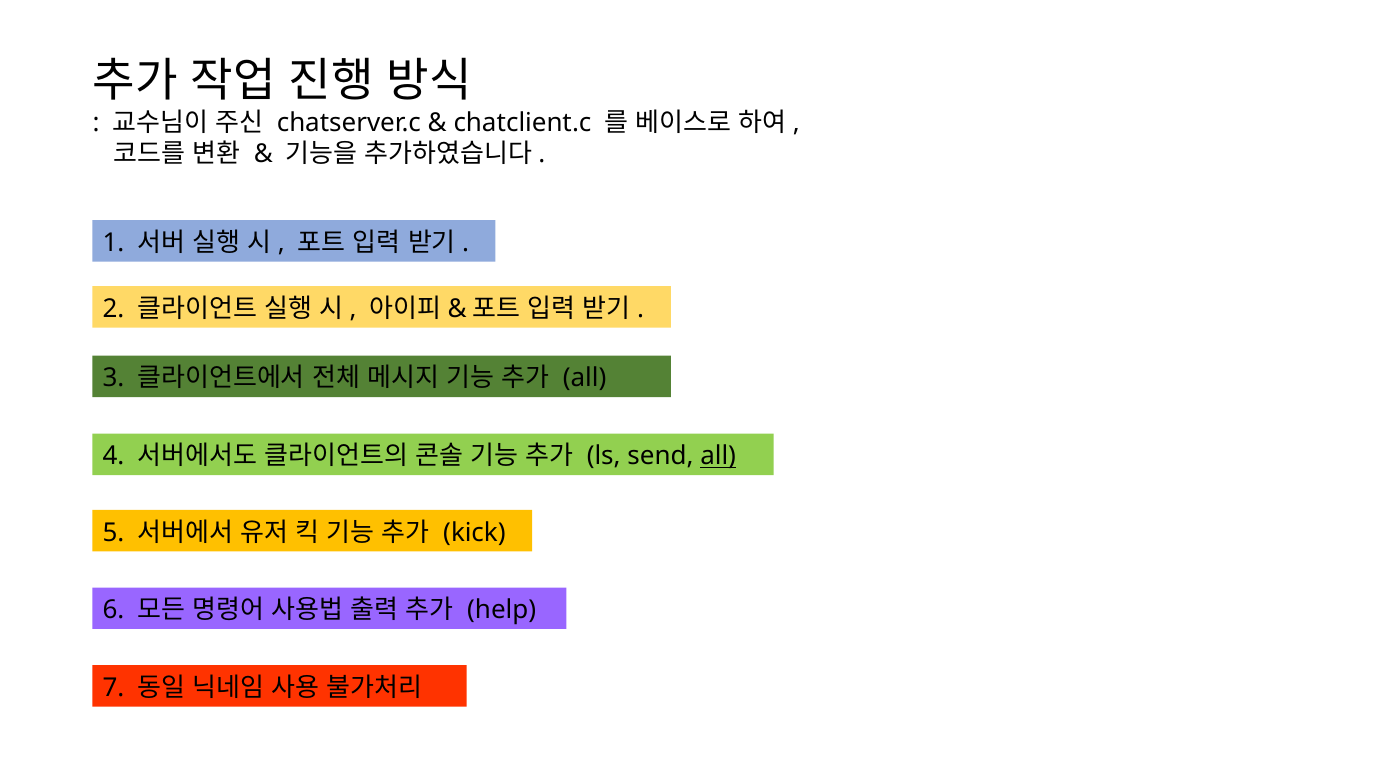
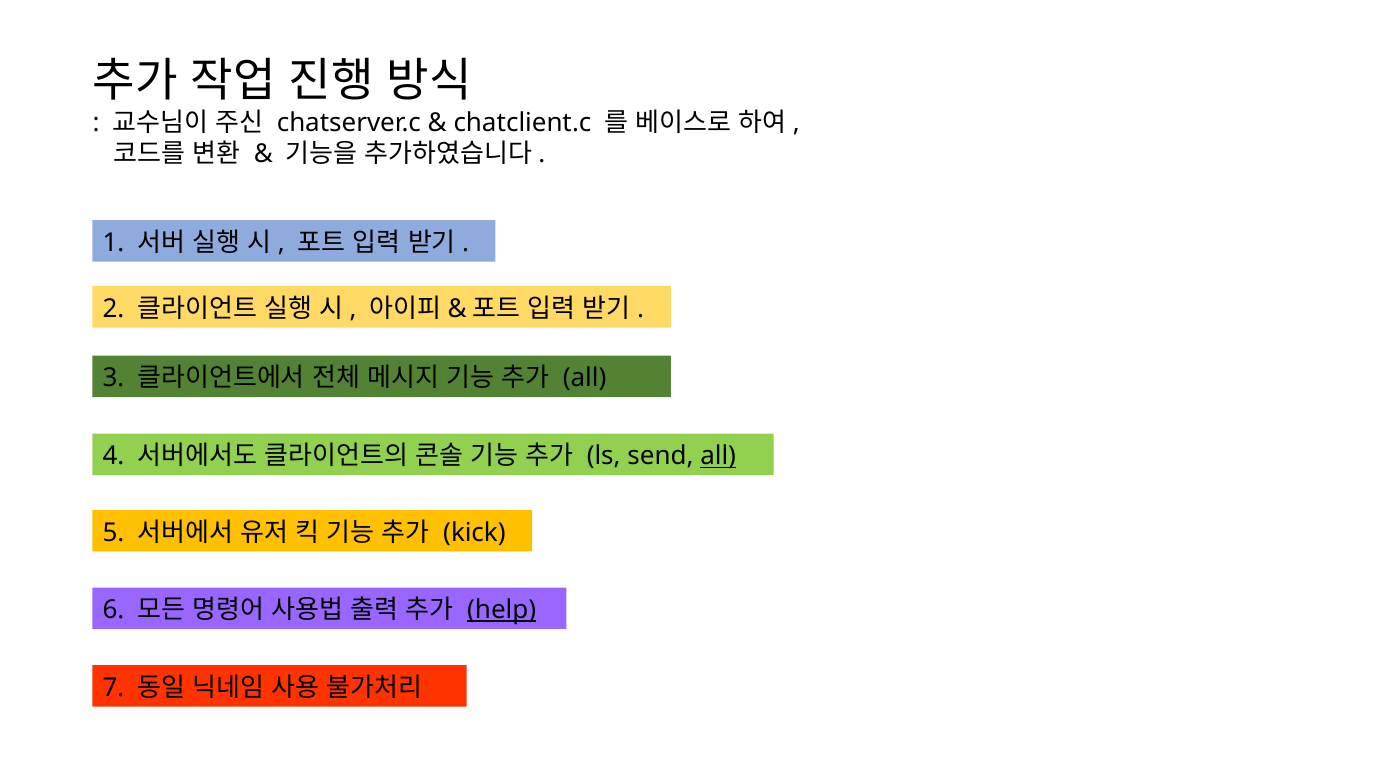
help underline: none -> present
